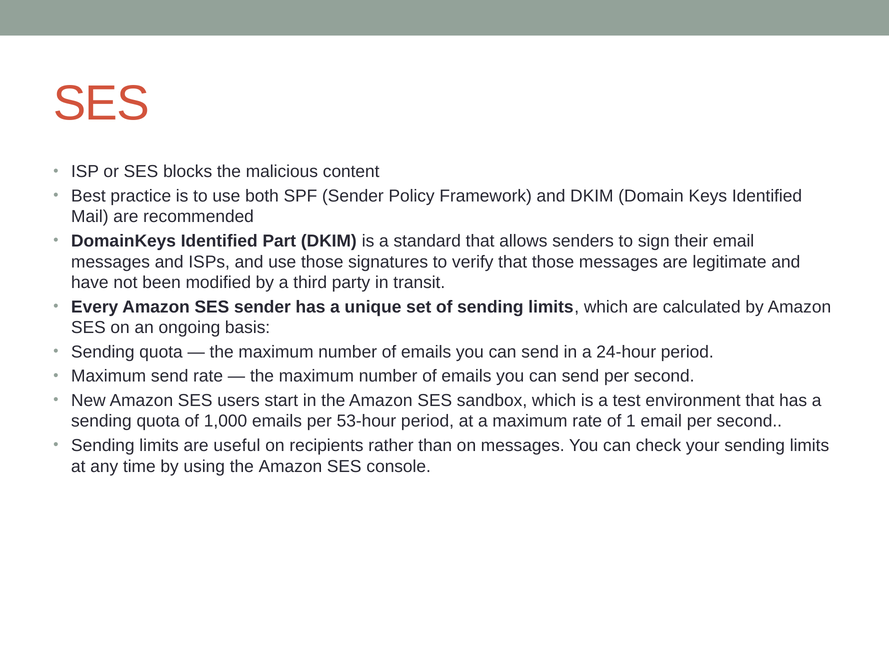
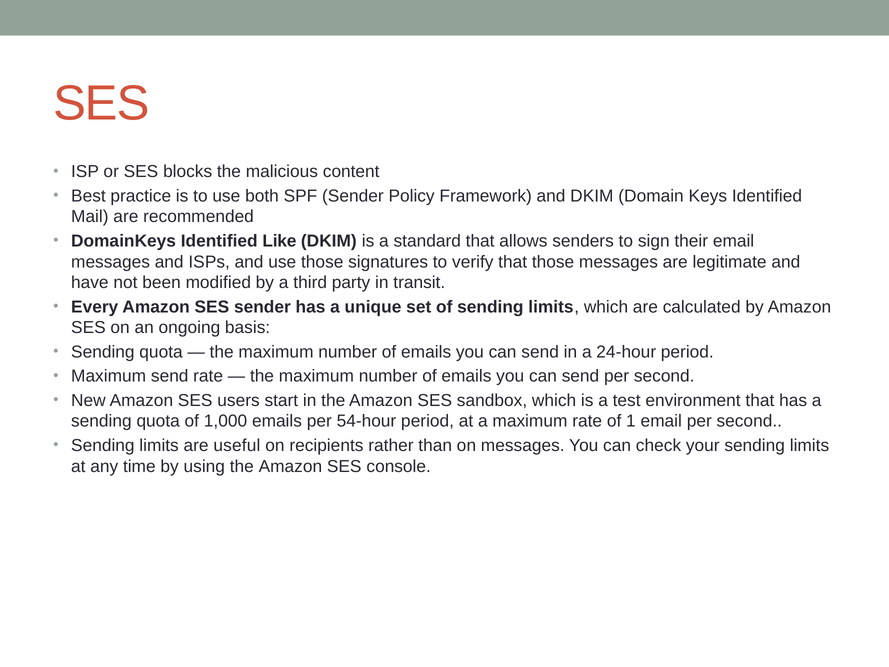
Part: Part -> Like
53-hour: 53-hour -> 54-hour
